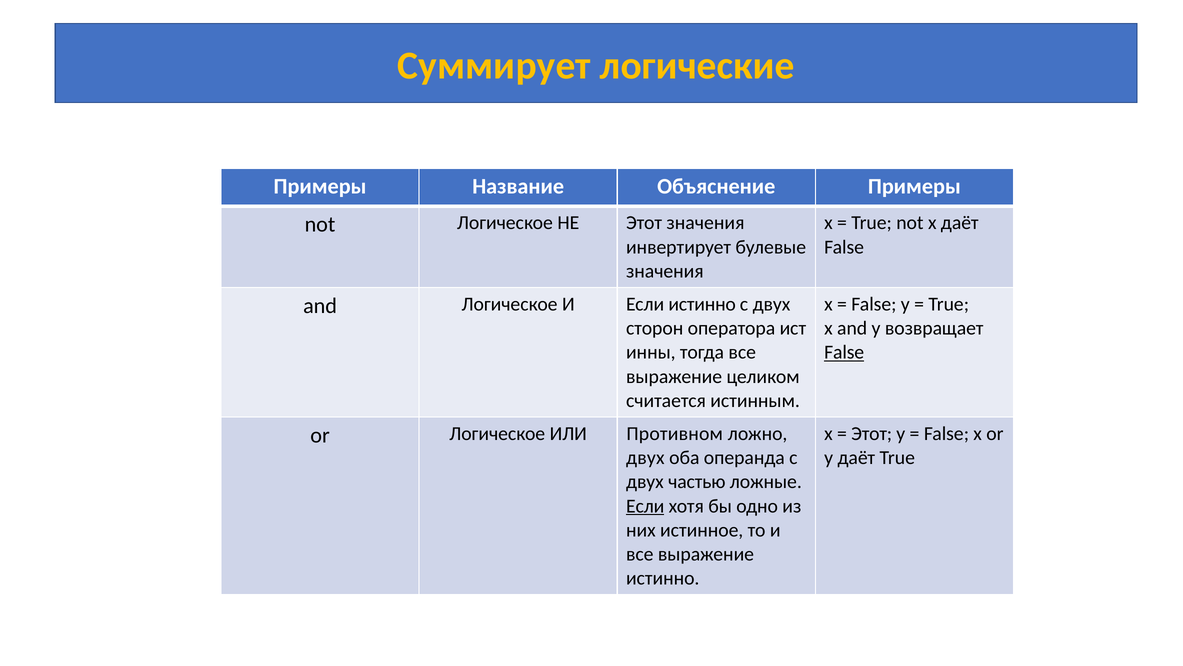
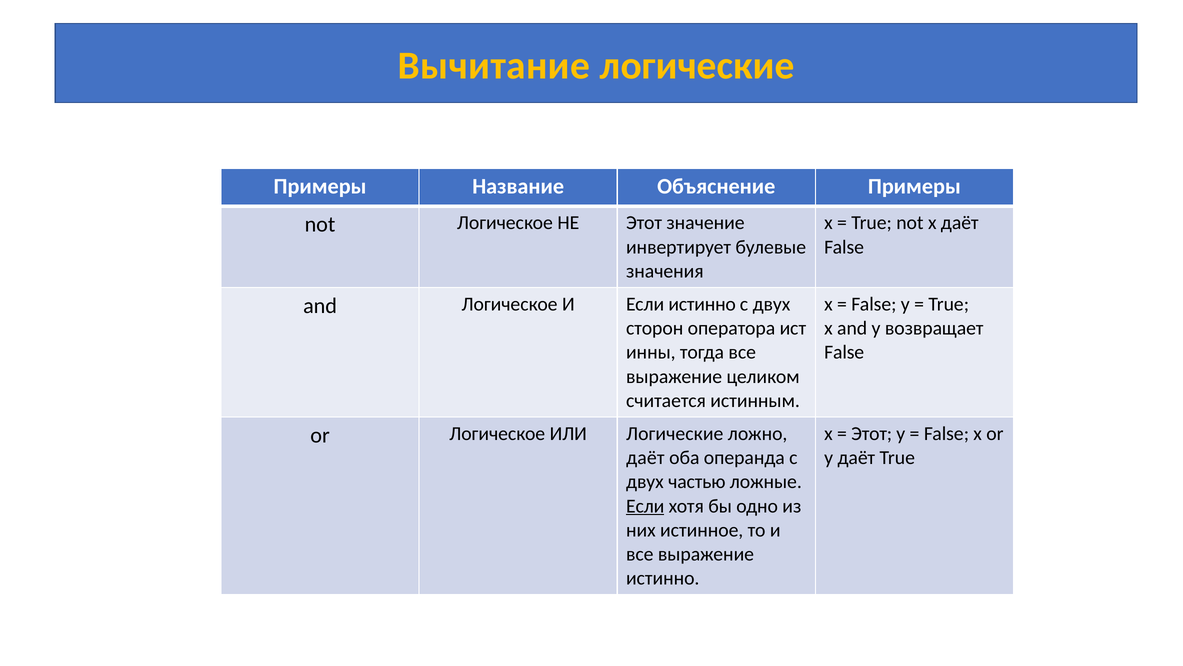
Суммирует: Суммирует -> Вычитание
Этот значения: значения -> значение
False at (844, 352) underline: present -> none
ИЛИ Противном: Противном -> Логические
двух at (645, 457): двух -> даёт
